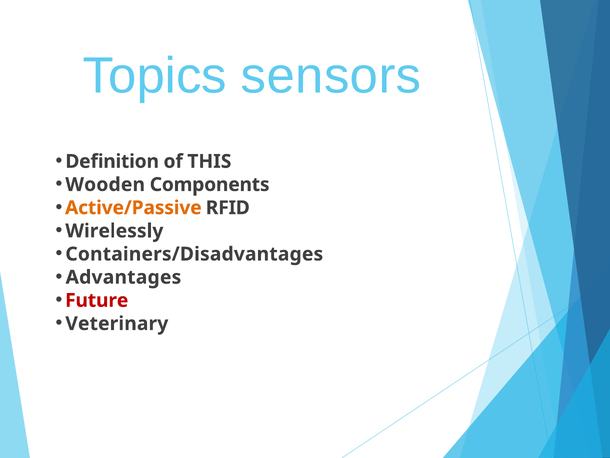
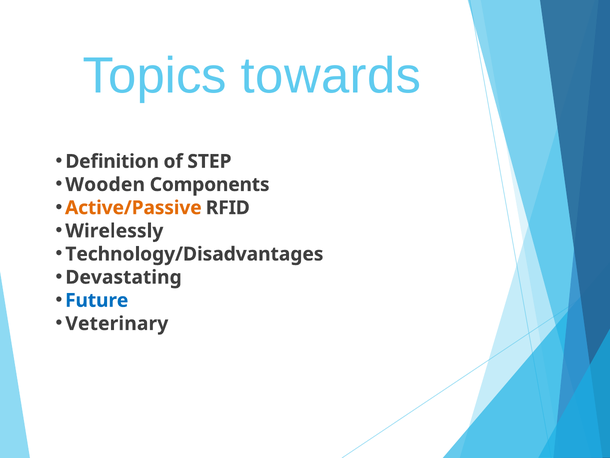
sensors: sensors -> towards
THIS: THIS -> STEP
Containers/Disadvantages: Containers/Disadvantages -> Technology/Disadvantages
Advantages: Advantages -> Devastating
Future colour: red -> blue
